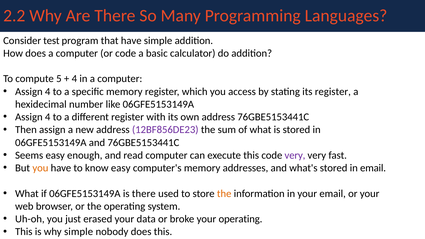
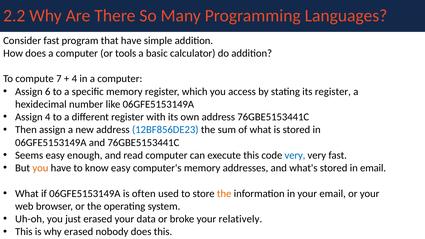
Consider test: test -> fast
or code: code -> tools
5: 5 -> 7
4 at (48, 92): 4 -> 6
12BF856DE23 colour: purple -> blue
very at (295, 155) colour: purple -> blue
is there: there -> often
your operating: operating -> relatively
why simple: simple -> erased
